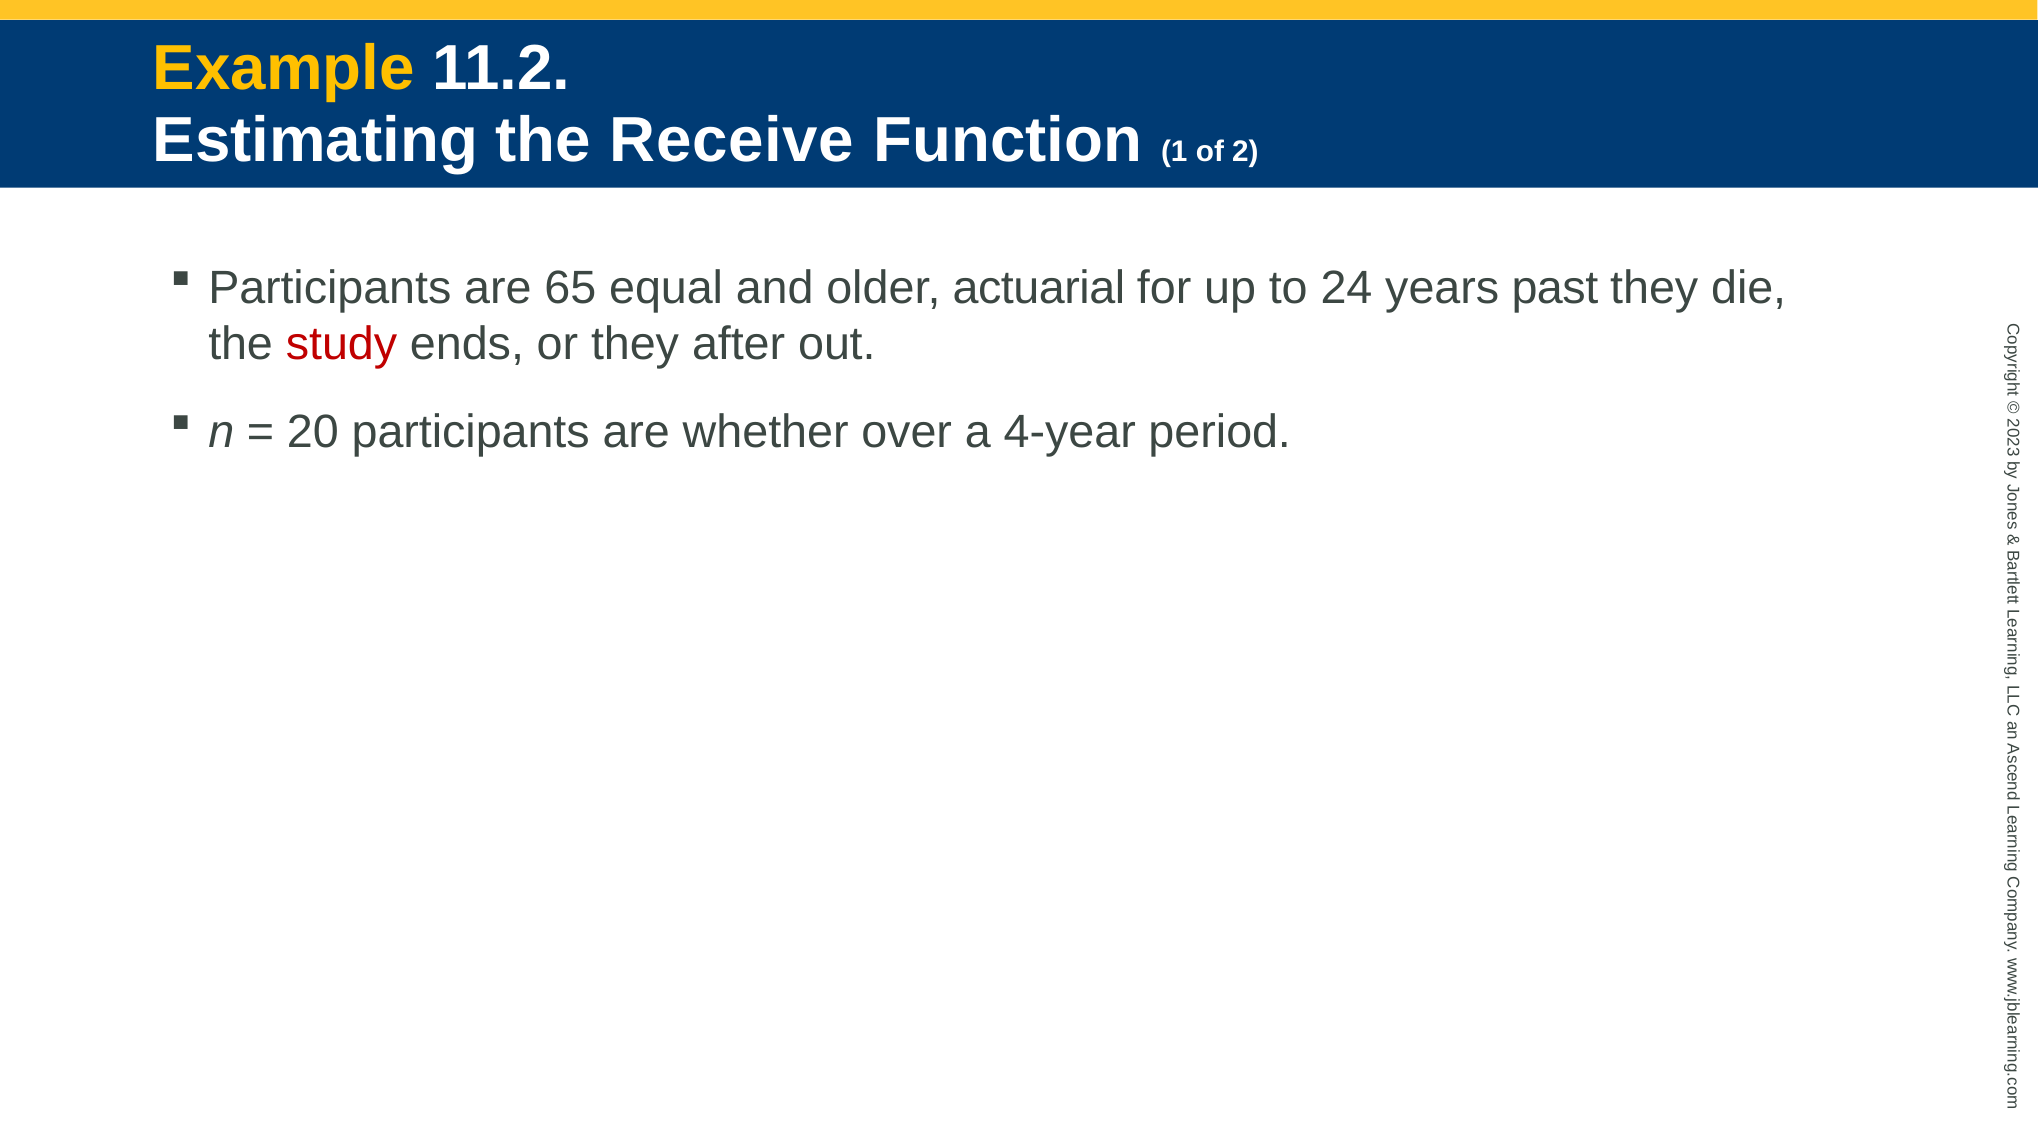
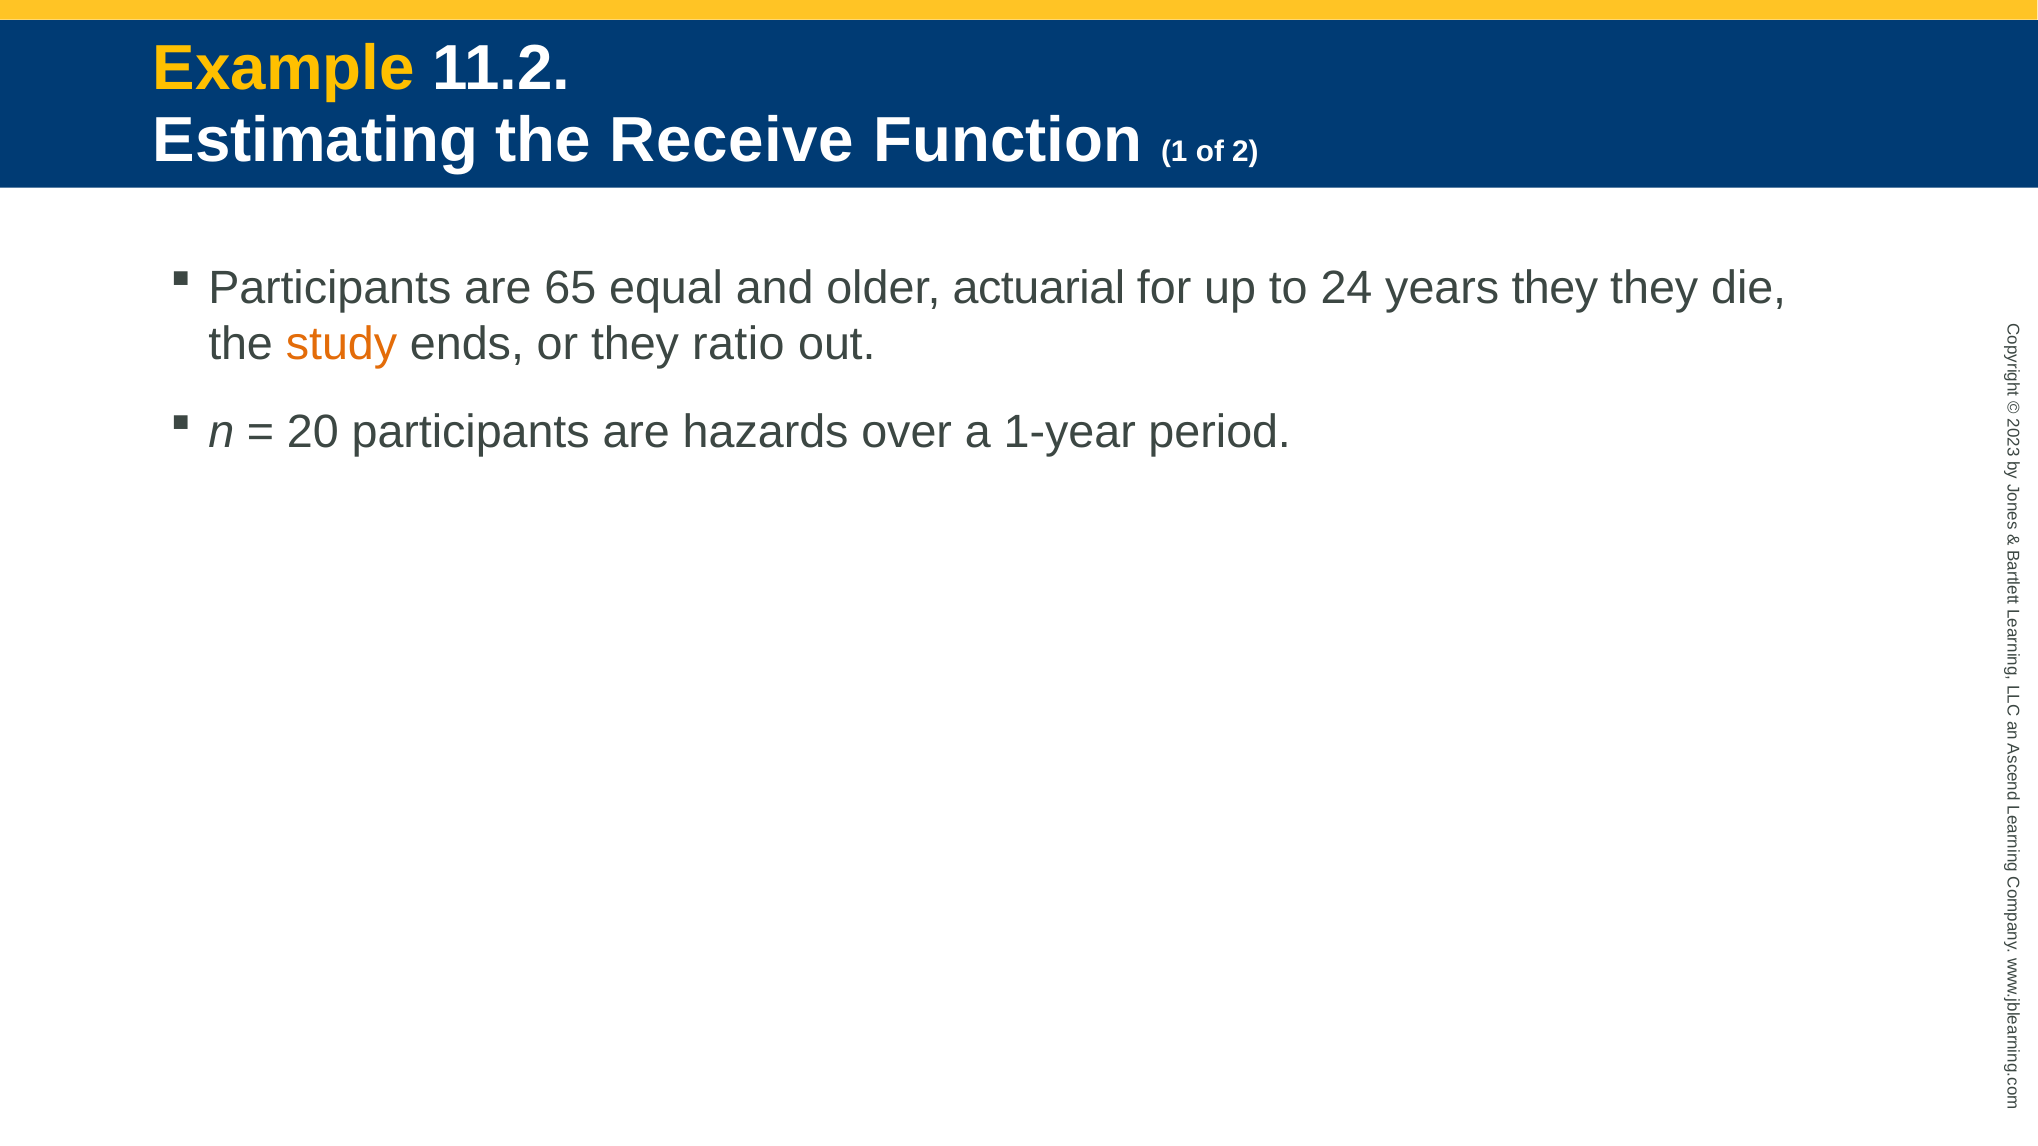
years past: past -> they
study colour: red -> orange
after: after -> ratio
whether: whether -> hazards
4-year: 4-year -> 1-year
